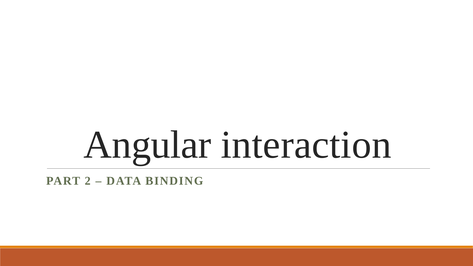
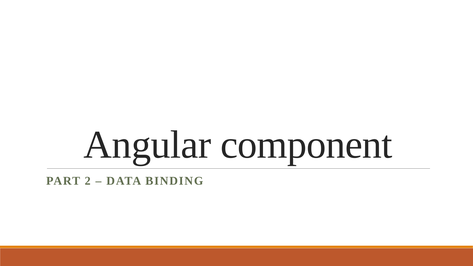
interaction: interaction -> component
